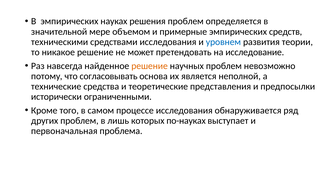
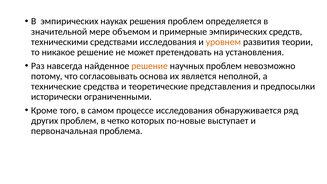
уровнем colour: blue -> orange
исследование: исследование -> установления
лишь: лишь -> четко
по-науках: по-науках -> по-новые
